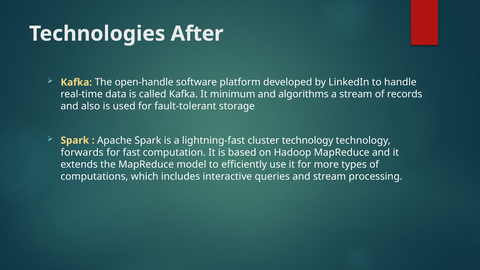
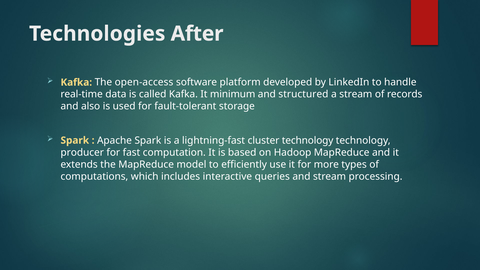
open-handle: open-handle -> open-access
algorithms: algorithms -> structured
forwards: forwards -> producer
